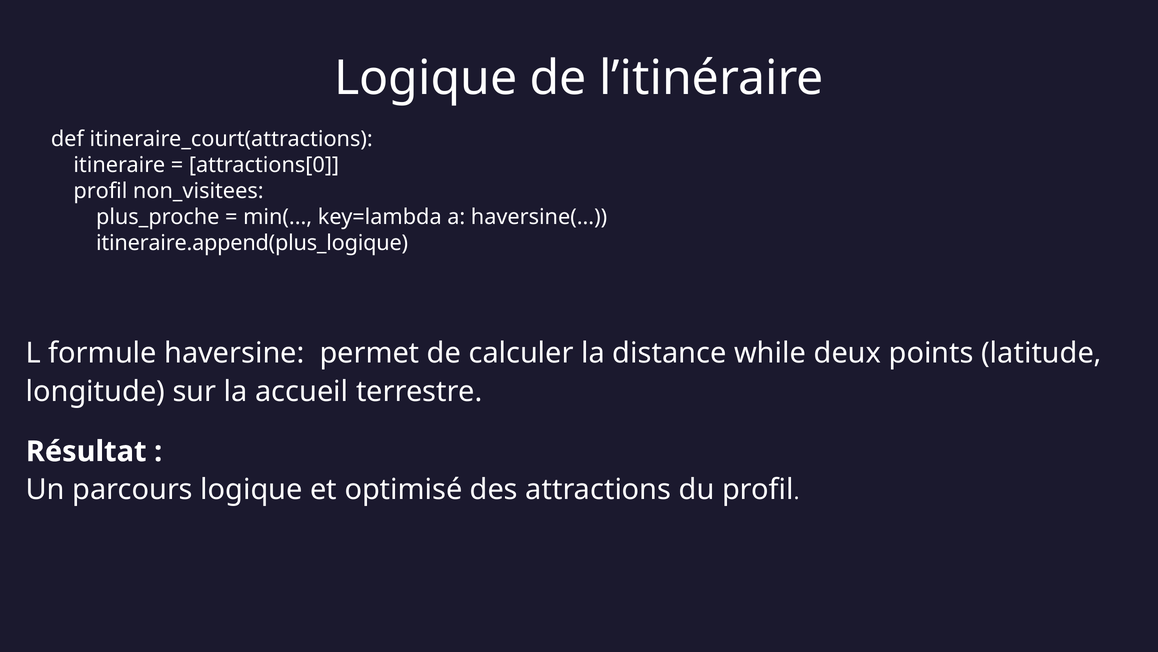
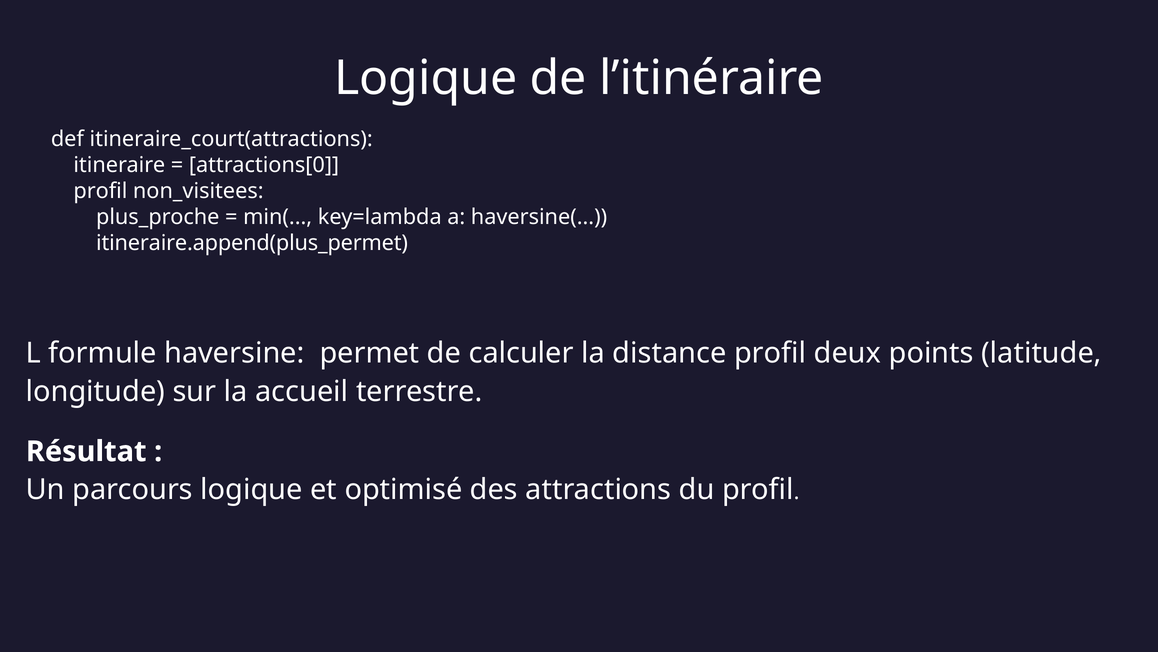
itineraire.append(plus_logique: itineraire.append(plus_logique -> itineraire.append(plus_permet
distance while: while -> profil
